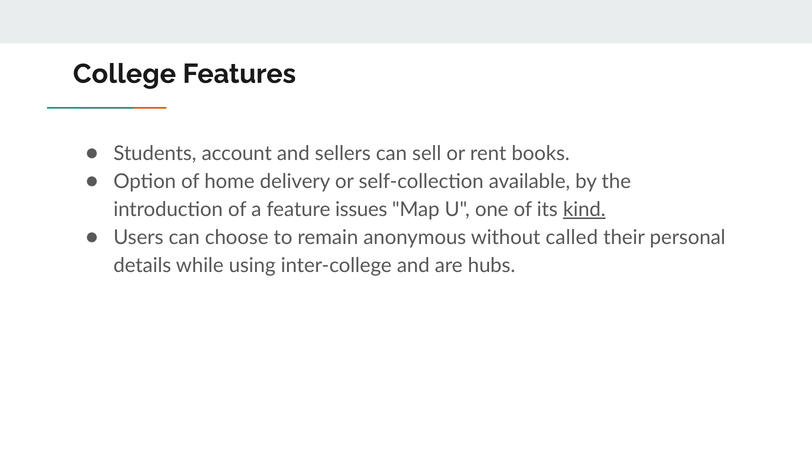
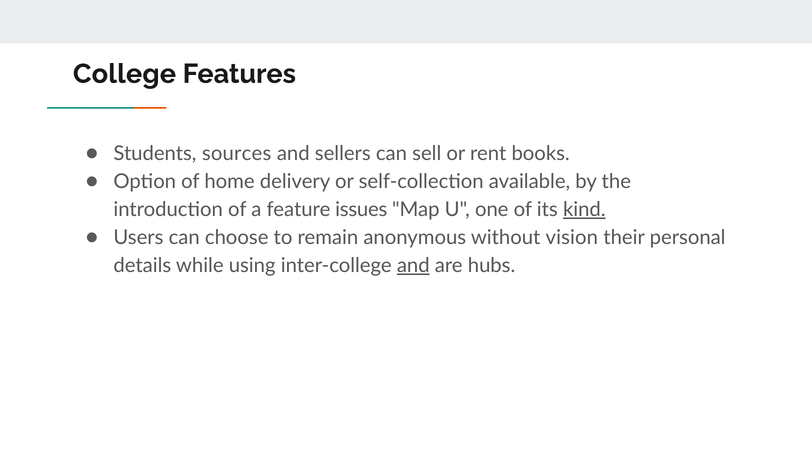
account: account -> sources
called: called -> vision
and at (413, 265) underline: none -> present
